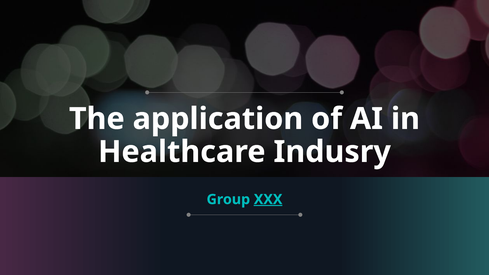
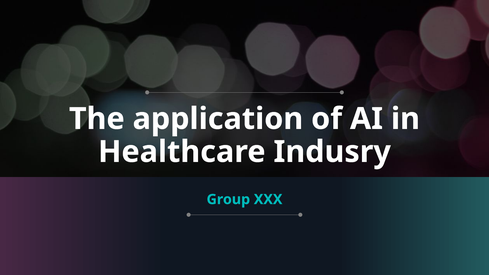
XXX underline: present -> none
